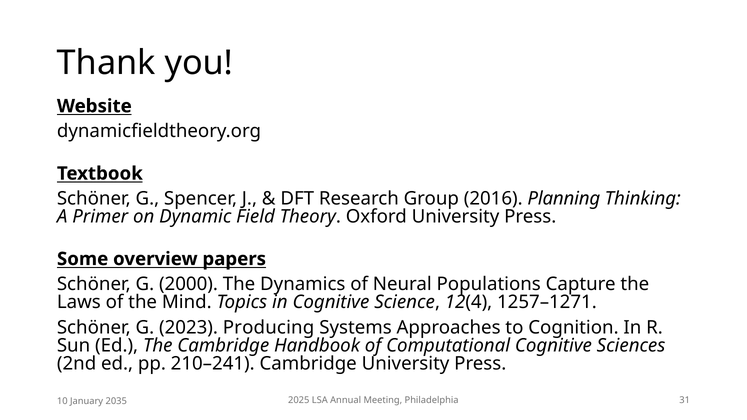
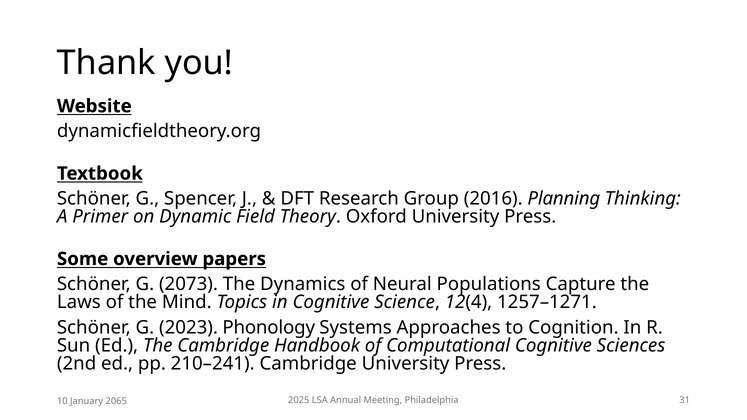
2000: 2000 -> 2073
Producing: Producing -> Phonology
2035: 2035 -> 2065
